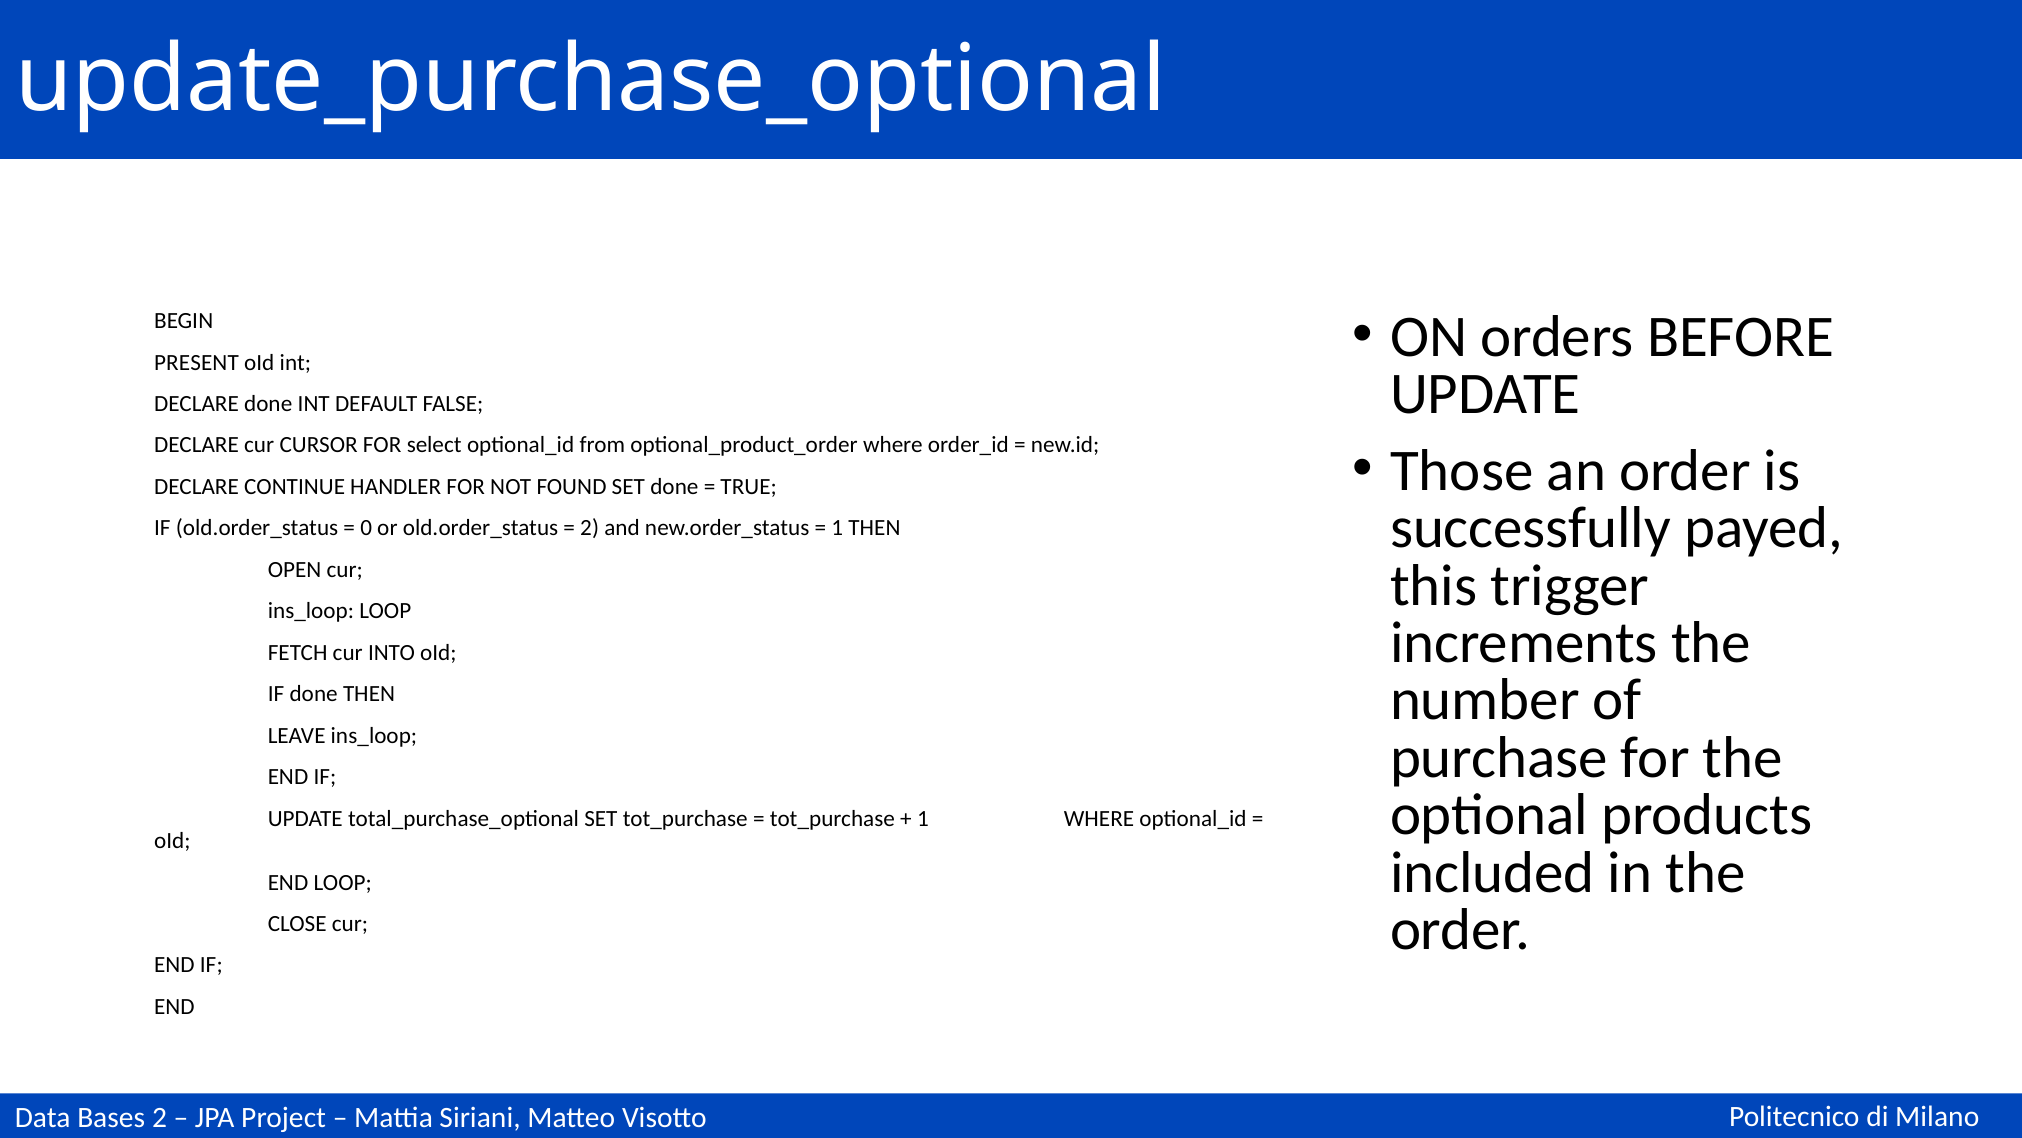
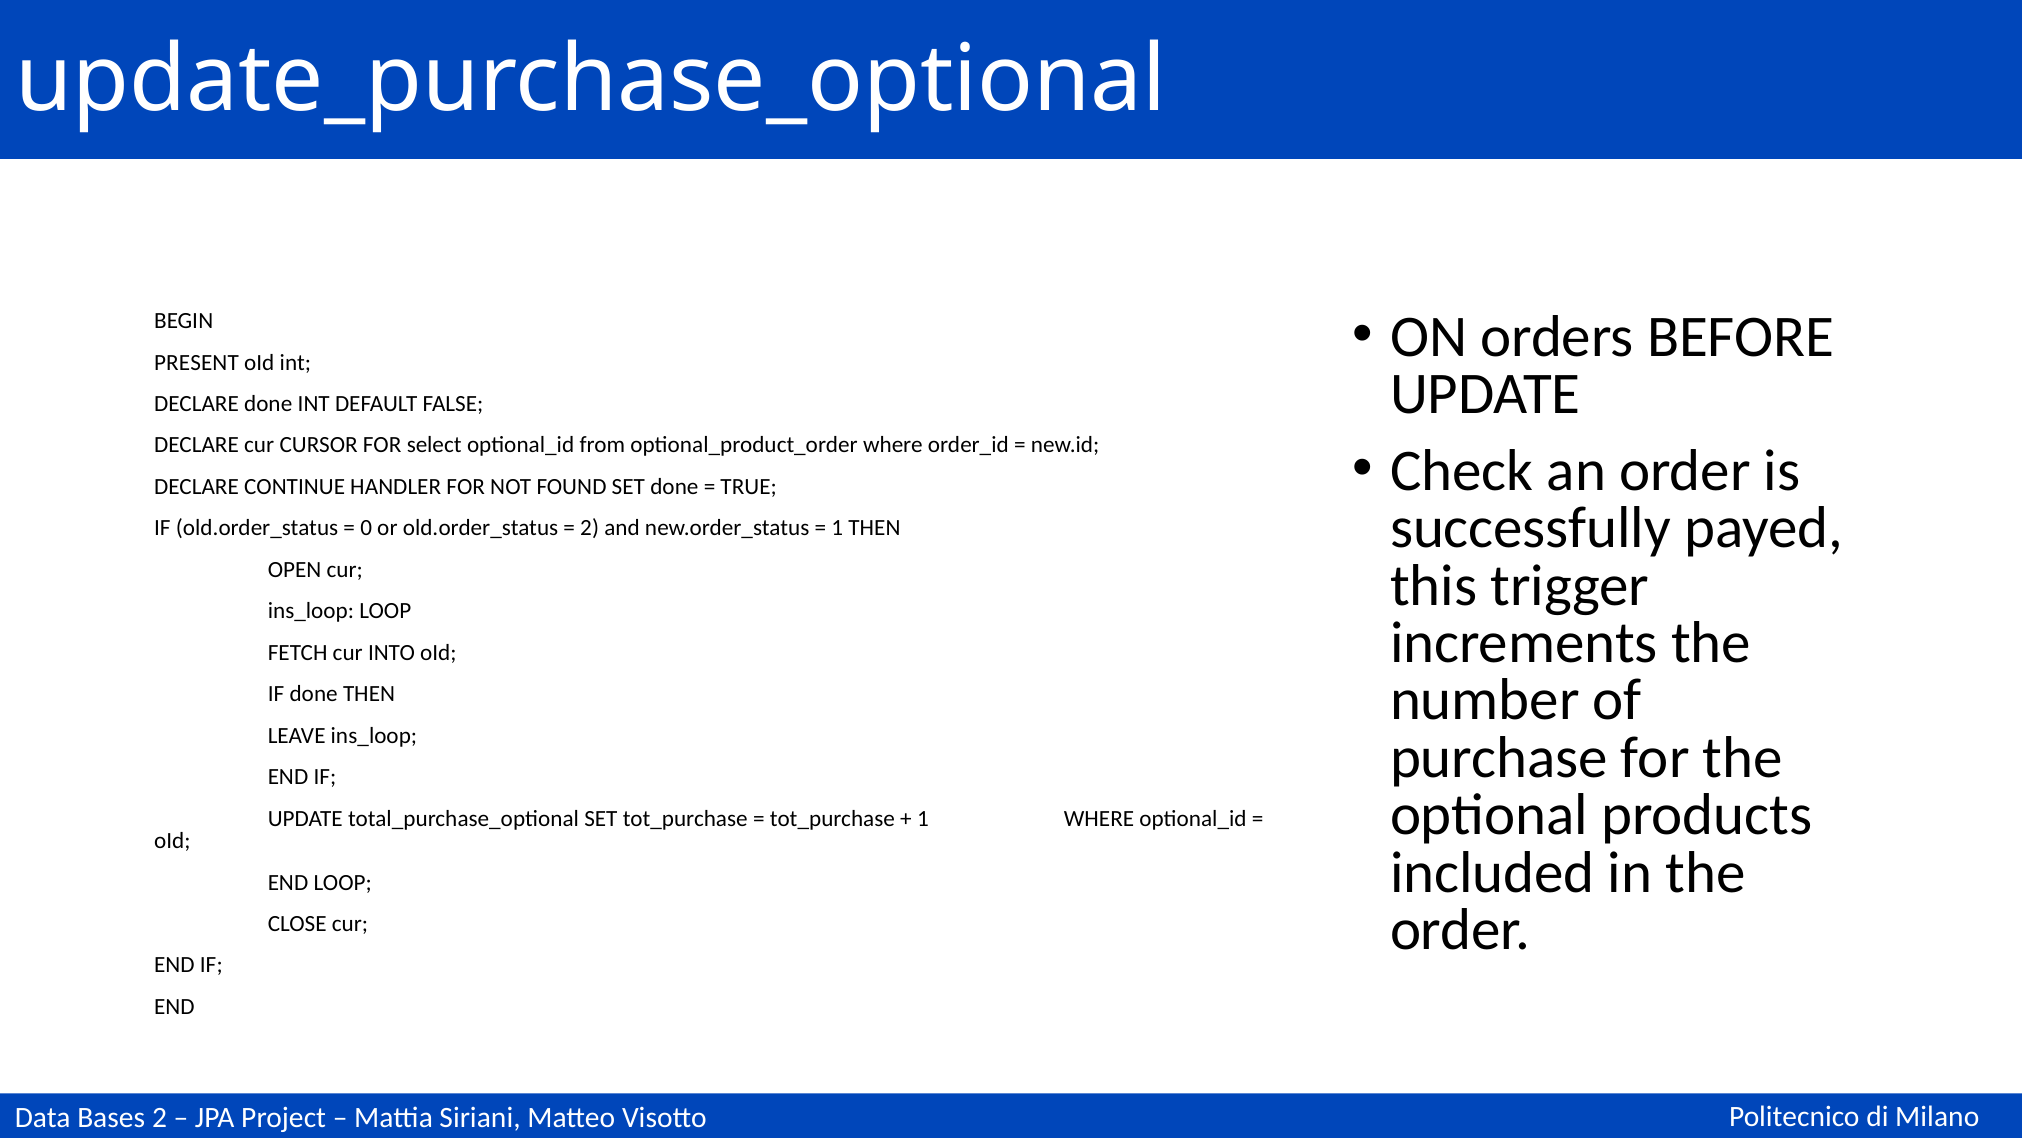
Those: Those -> Check
